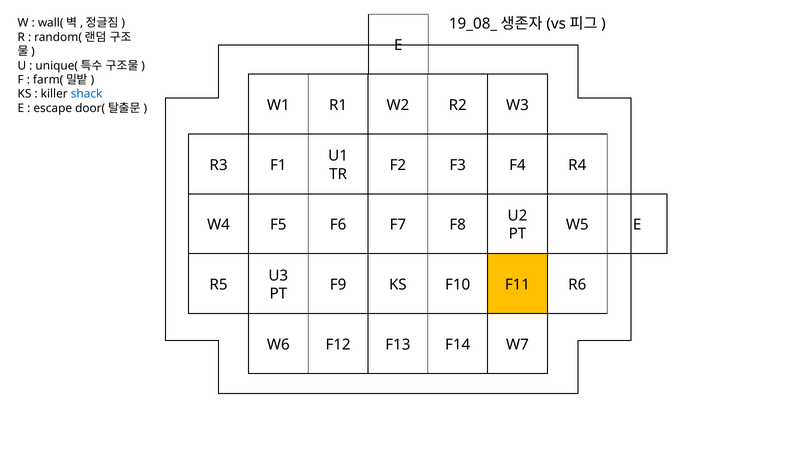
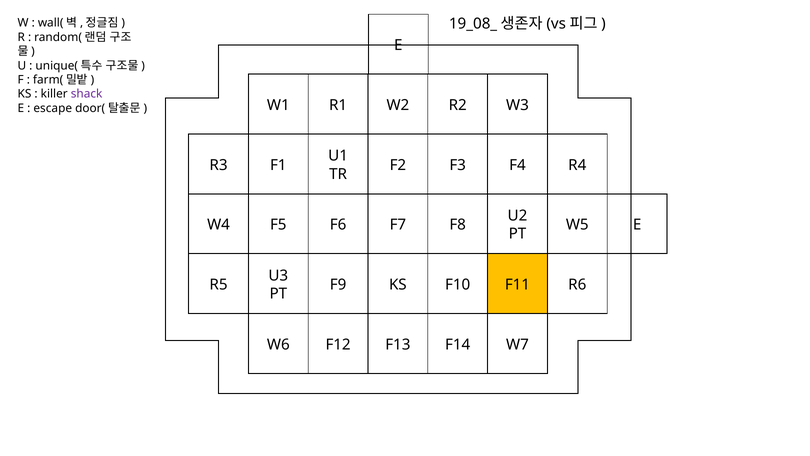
shack colour: blue -> purple
